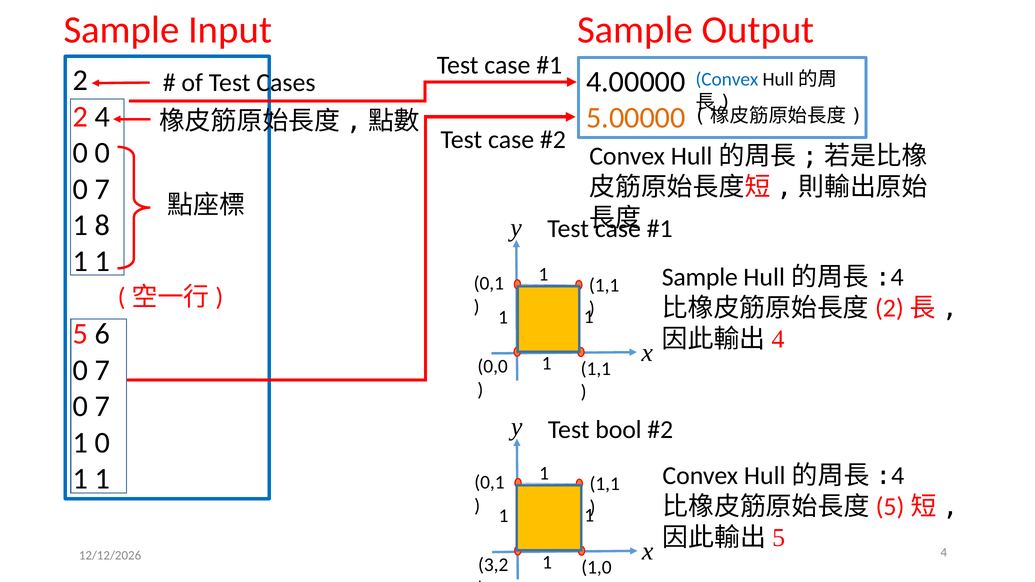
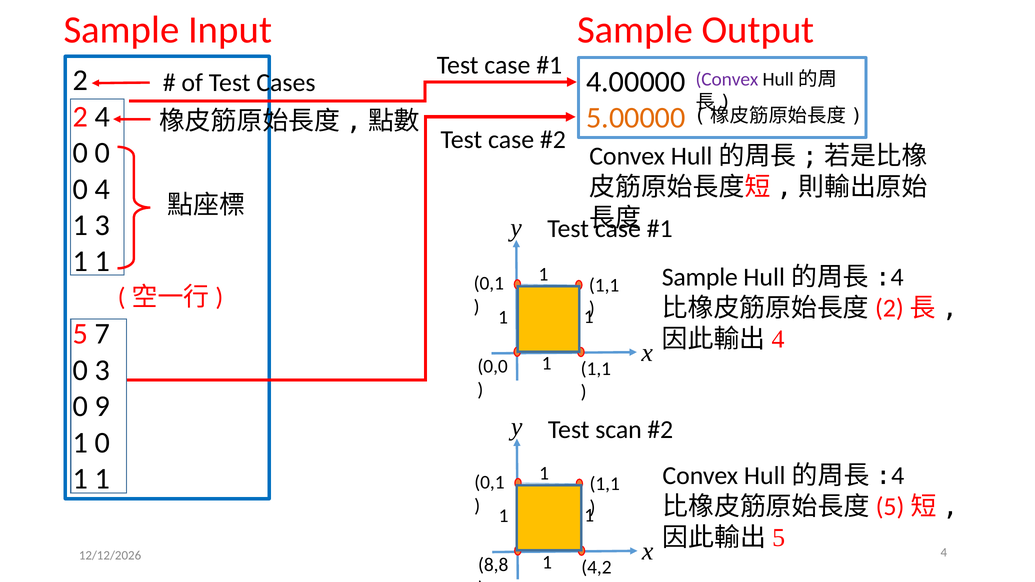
Convex at (727, 79) colour: blue -> purple
7 at (102, 189): 7 -> 4
1 8: 8 -> 3
6: 6 -> 7
7 at (102, 370): 7 -> 3
7 at (102, 407): 7 -> 9
bool: bool -> scan
3,2: 3,2 -> 8,8
1,0: 1,0 -> 4,2
